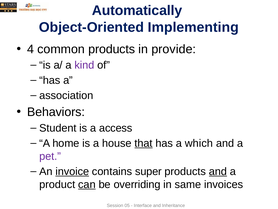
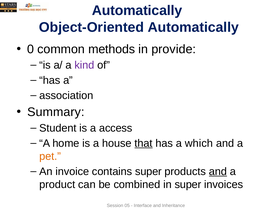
Object-Oriented Implementing: Implementing -> Automatically
4: 4 -> 0
common products: products -> methods
Behaviors: Behaviors -> Summary
pet colour: purple -> orange
invoice underline: present -> none
can underline: present -> none
overriding: overriding -> combined
in same: same -> super
